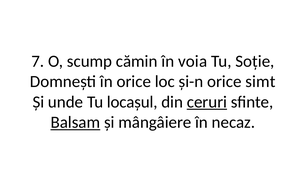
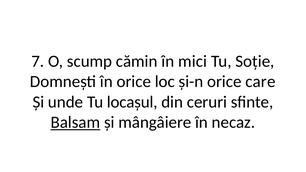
voia: voia -> mici
simt: simt -> care
ceruri underline: present -> none
